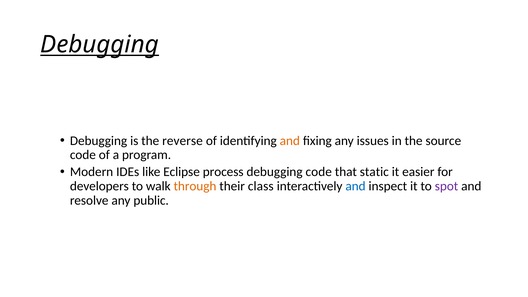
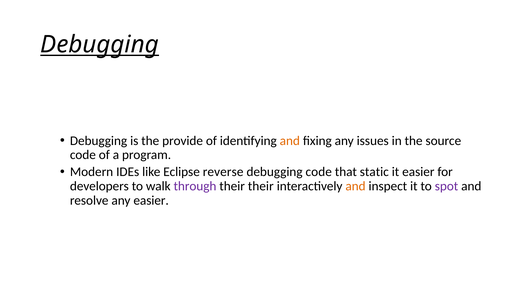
reverse: reverse -> provide
process: process -> reverse
through colour: orange -> purple
their class: class -> their
and at (356, 186) colour: blue -> orange
any public: public -> easier
